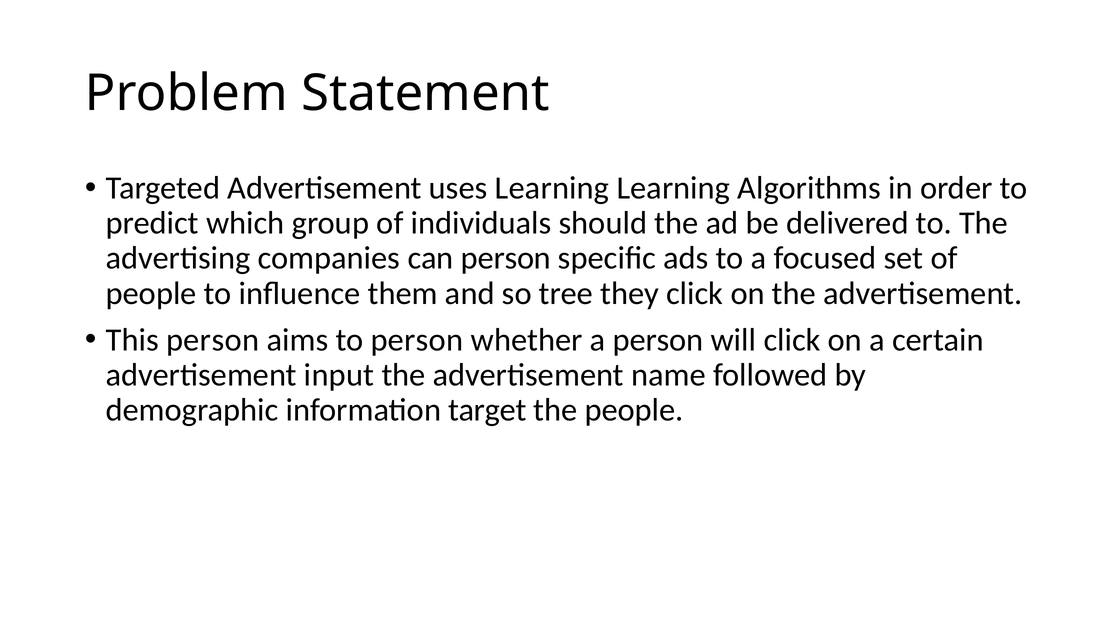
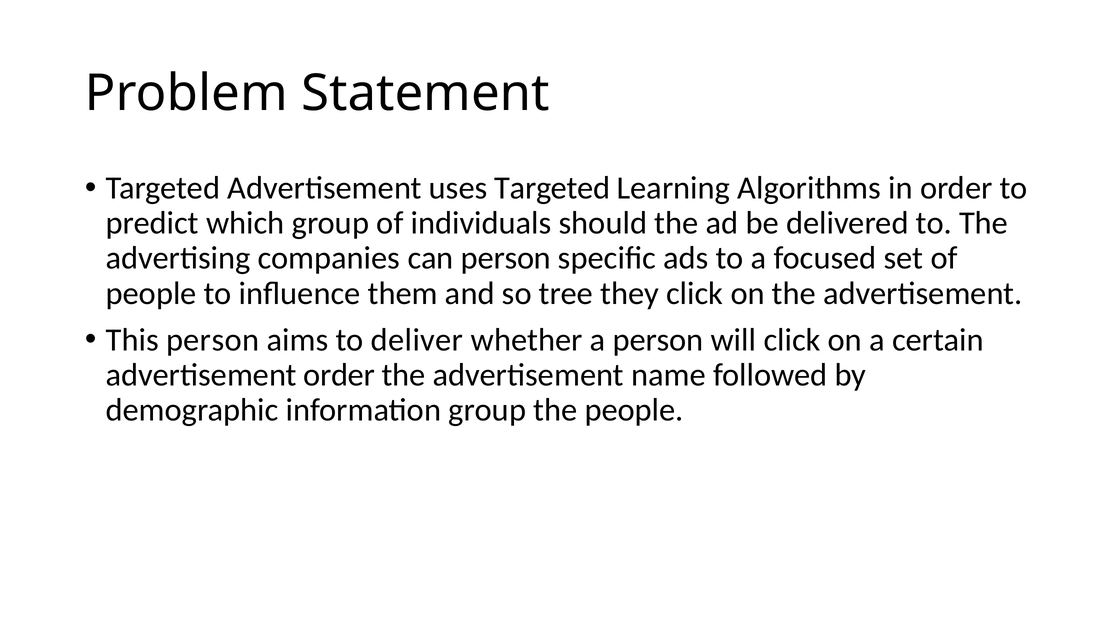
uses Learning: Learning -> Targeted
to person: person -> deliver
advertisement input: input -> order
information target: target -> group
